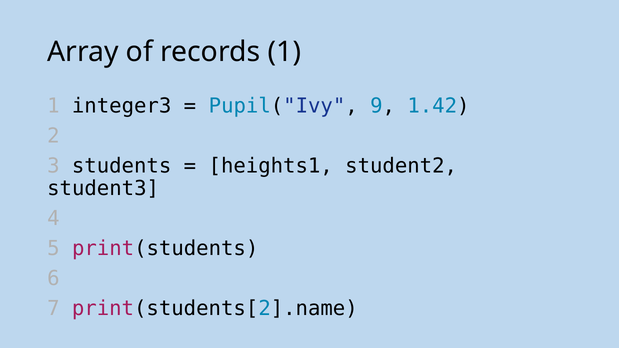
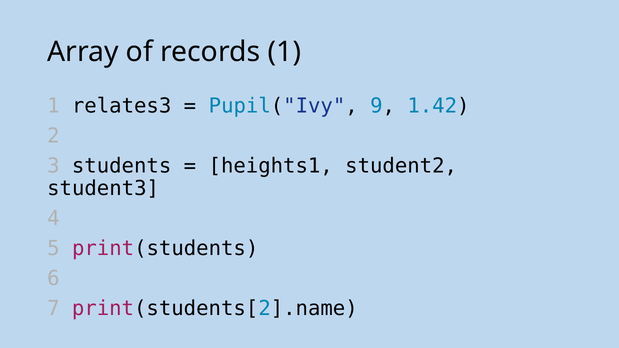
integer3: integer3 -> relates3
